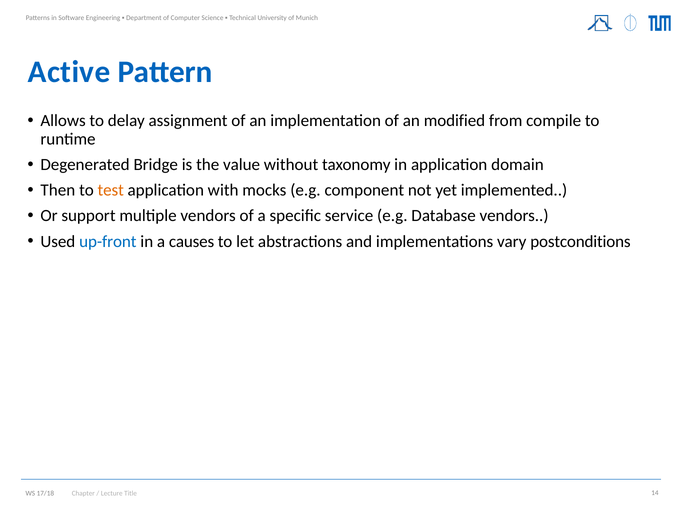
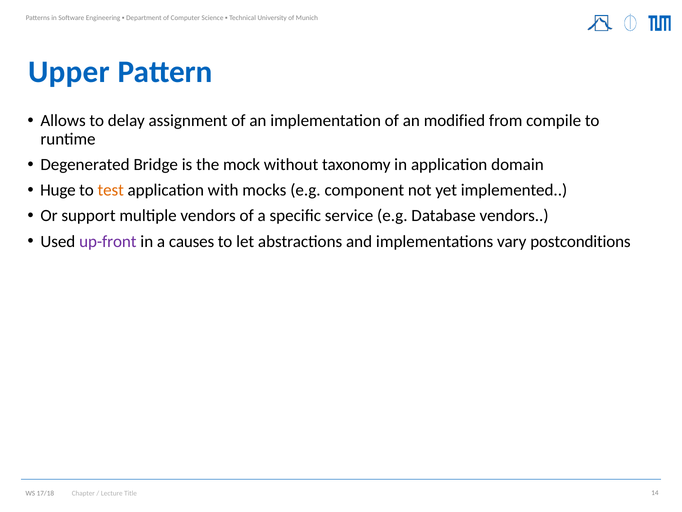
Active: Active -> Upper
value: value -> mock
Then: Then -> Huge
up-front colour: blue -> purple
